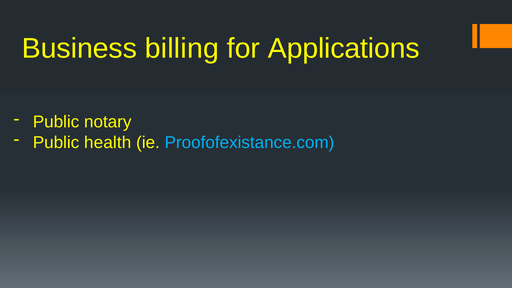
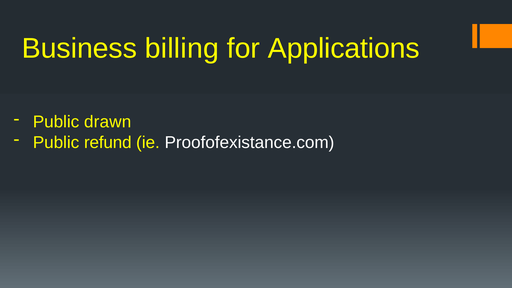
notary: notary -> drawn
health: health -> refund
Proofofexistance.com colour: light blue -> white
